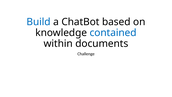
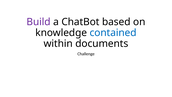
Build colour: blue -> purple
